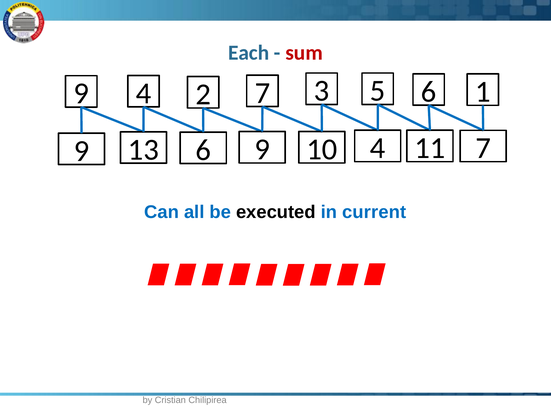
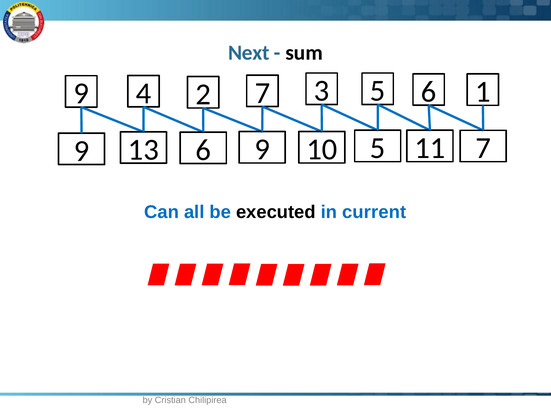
Each: Each -> Next
sum colour: red -> black
13 9 4: 4 -> 5
